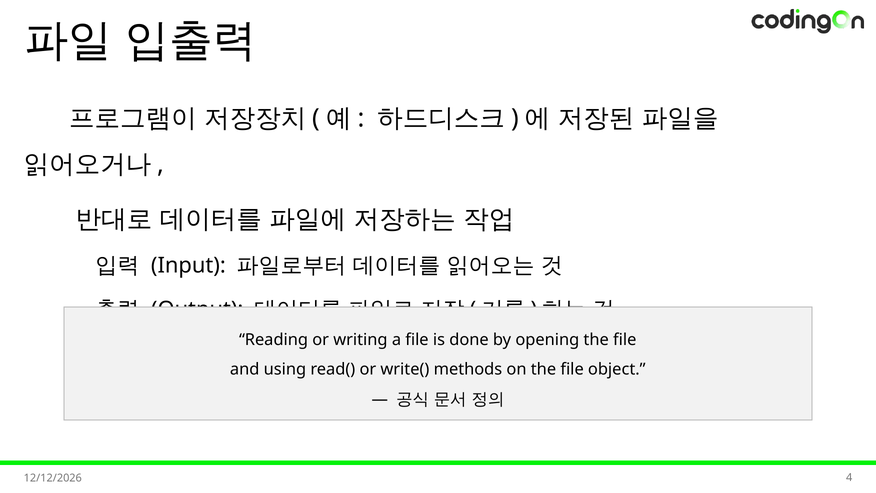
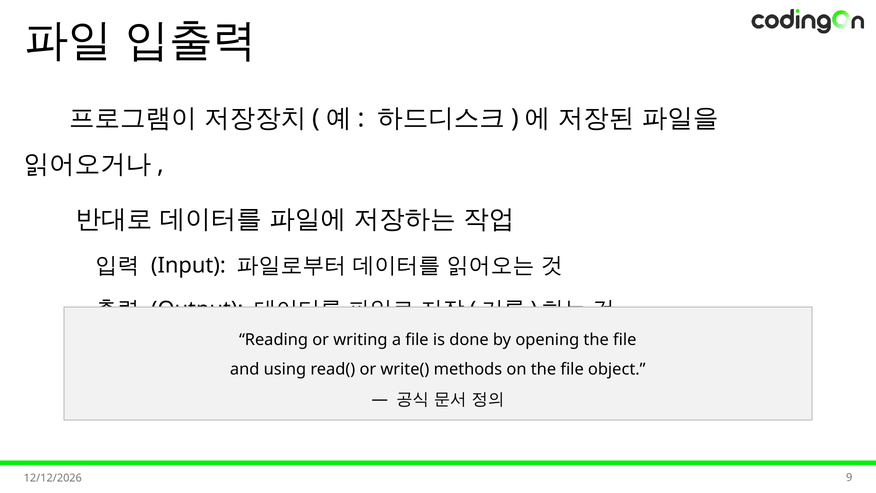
4: 4 -> 9
